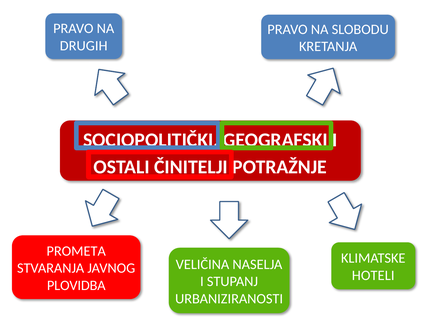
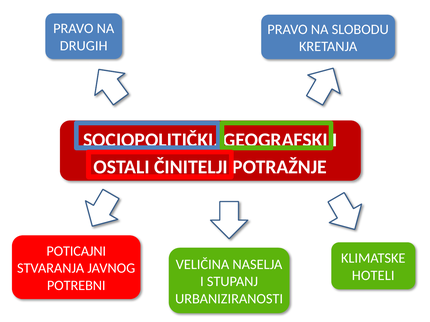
PROMETA: PROMETA -> POTICAJNI
PLOVIDBA: PLOVIDBA -> POTREBNI
